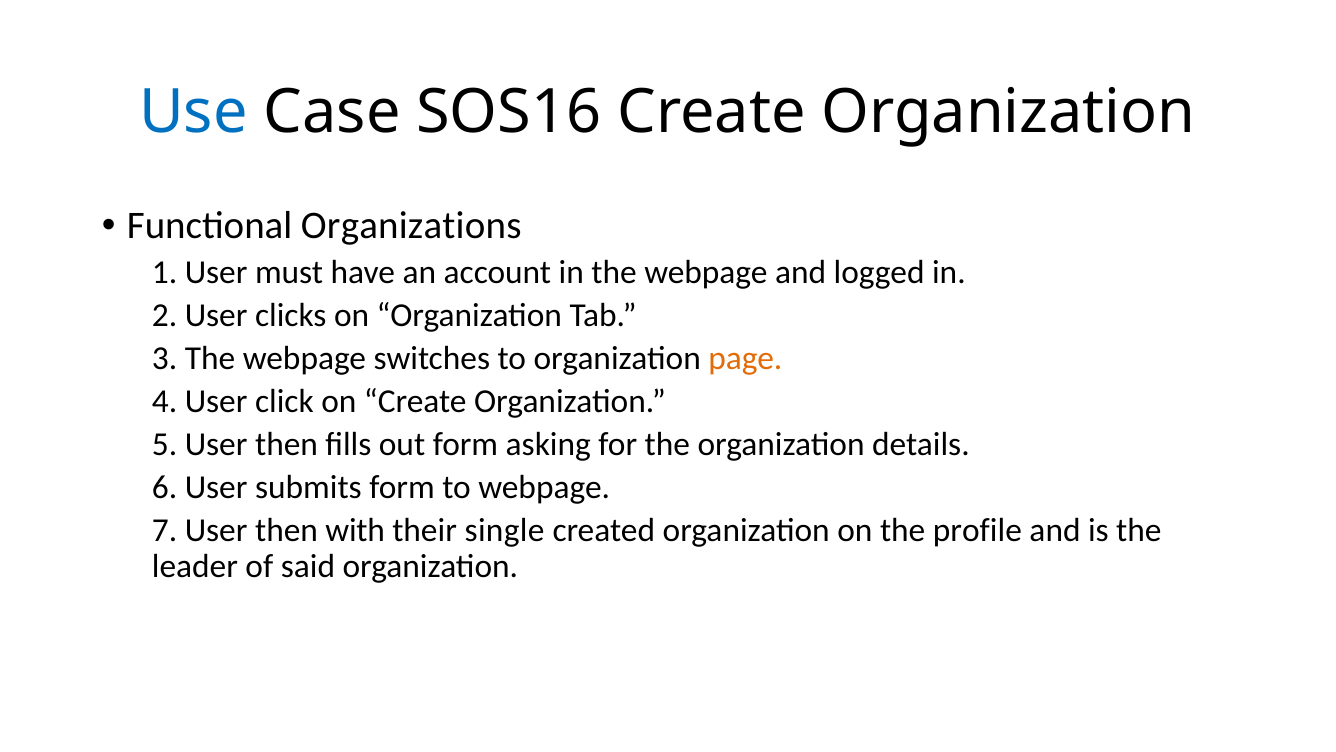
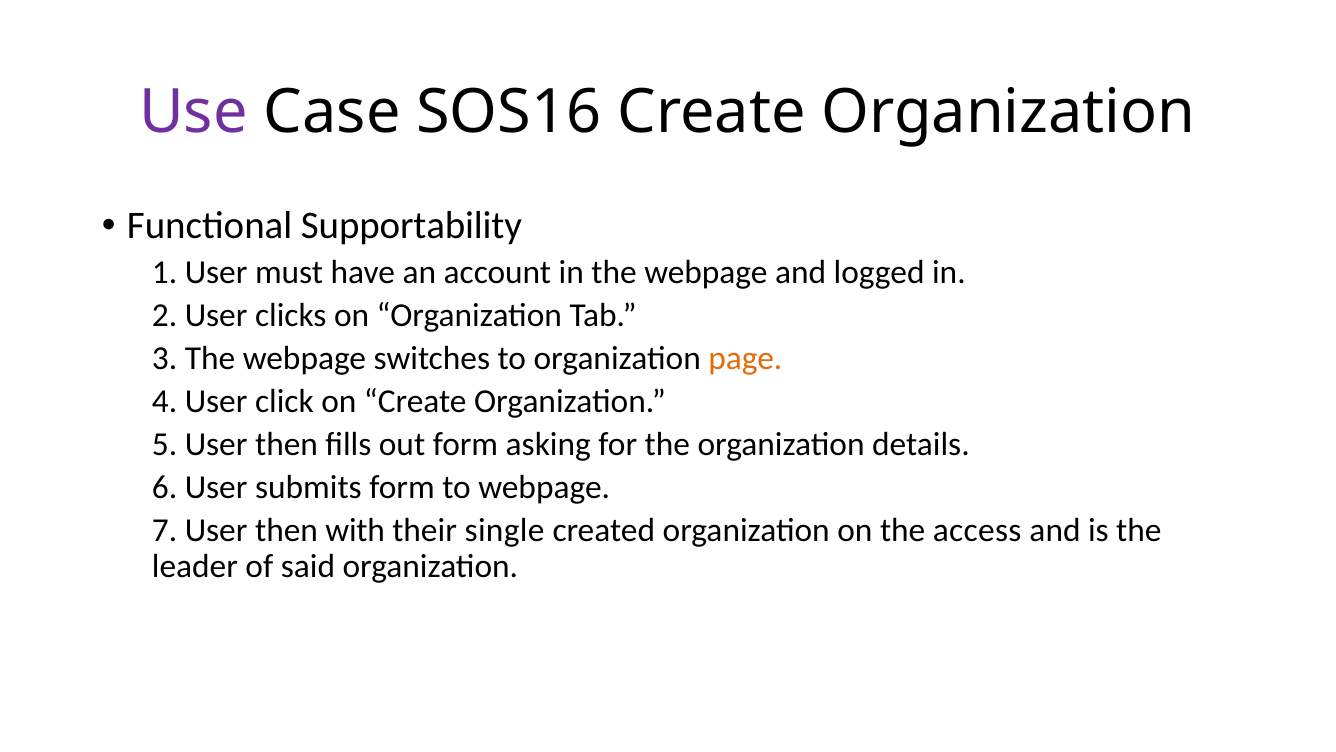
Use colour: blue -> purple
Organizations: Organizations -> Supportability
profile: profile -> access
